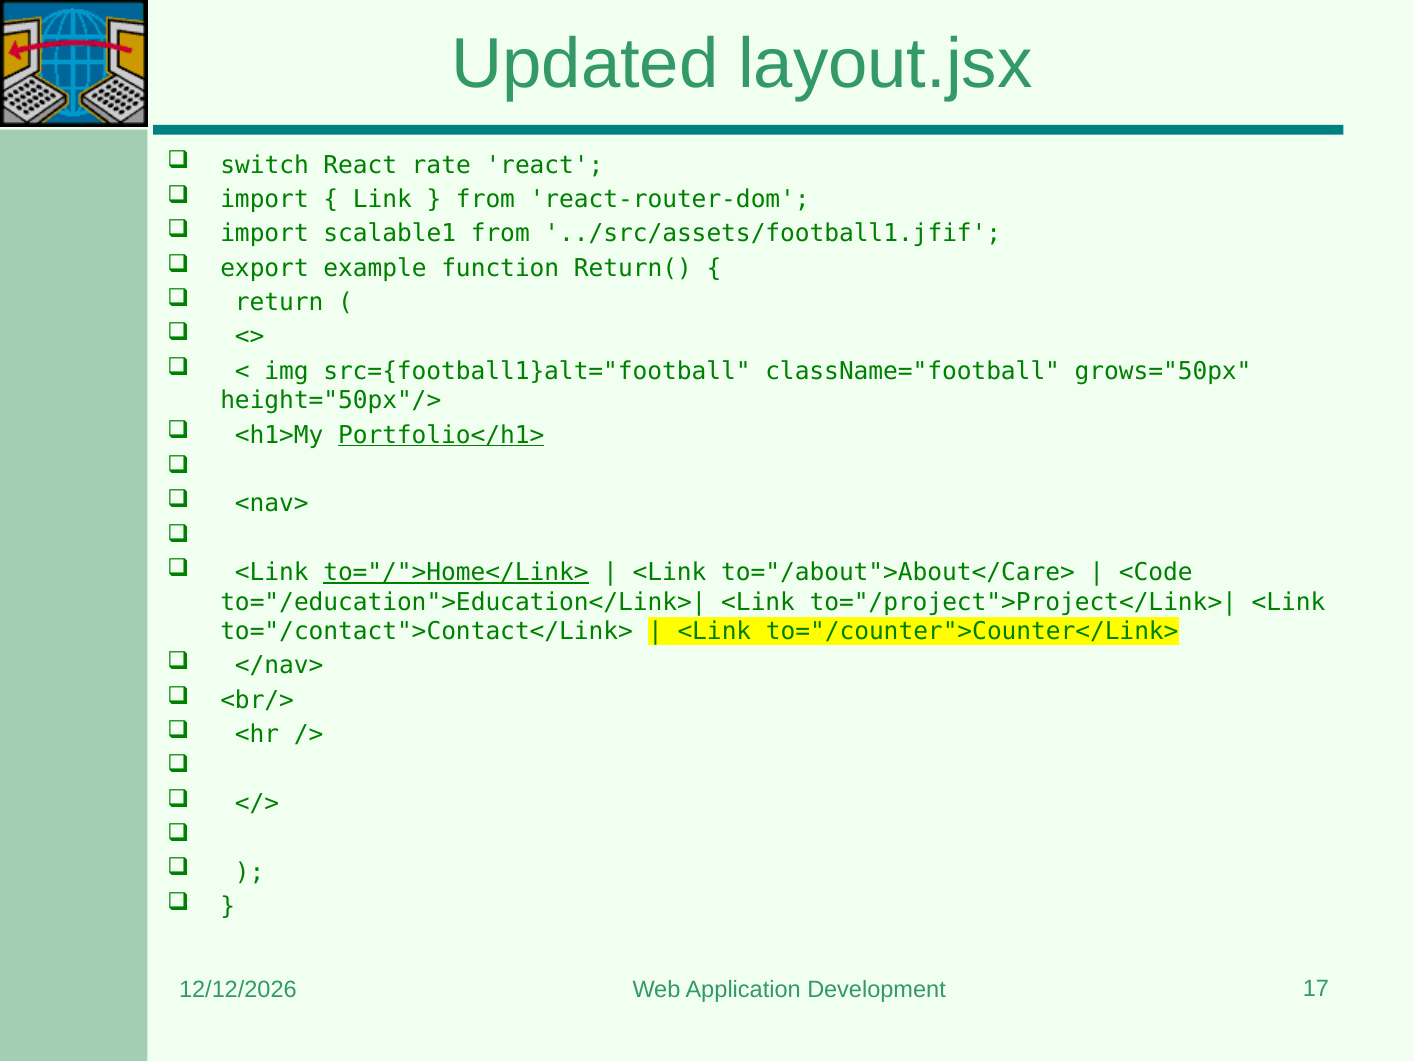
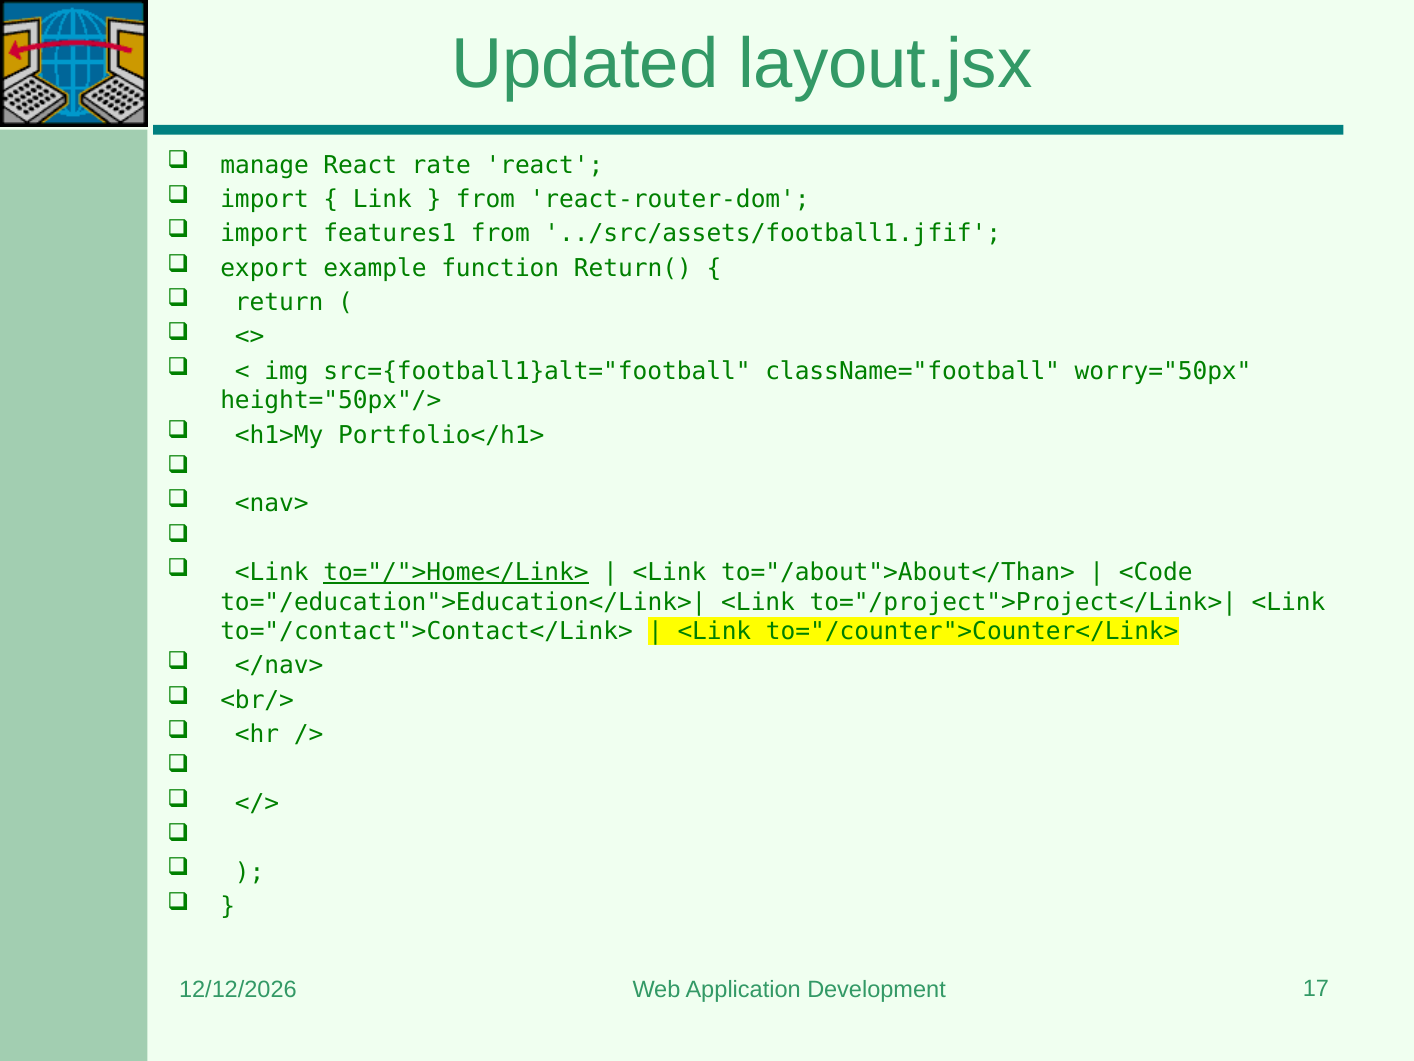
switch: switch -> manage
scalable1: scalable1 -> features1
grows="50px: grows="50px -> worry="50px
Portfolio</h1> underline: present -> none
to="/about">About</Care>: to="/about">About</Care> -> to="/about">About</Than>
